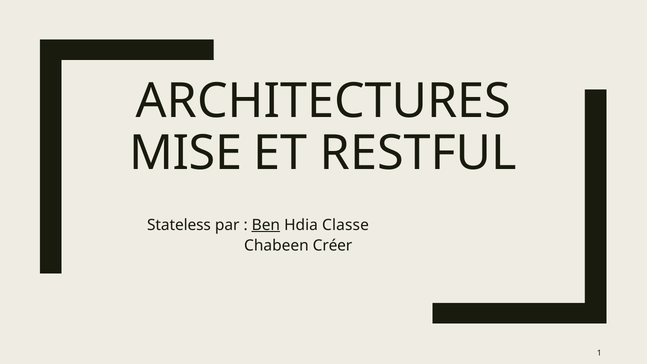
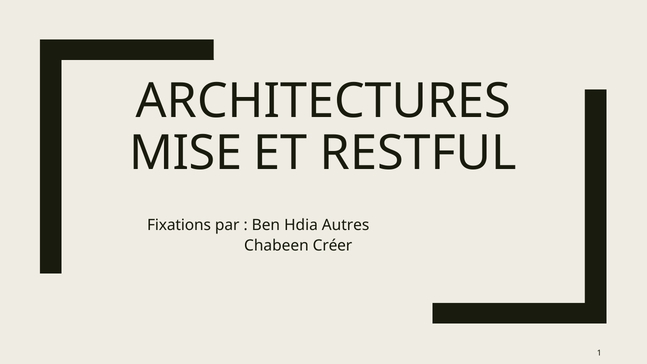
Stateless: Stateless -> Fixations
Ben underline: present -> none
Classe: Classe -> Autres
